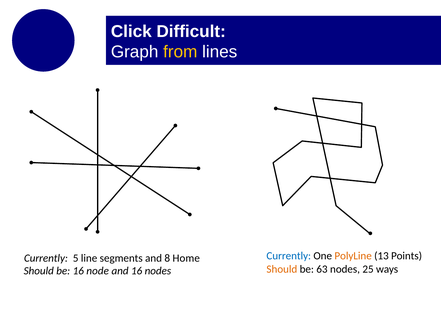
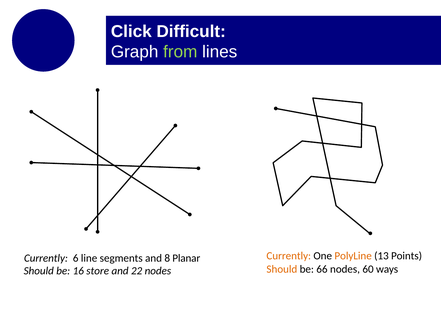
from colour: yellow -> light green
Currently at (289, 256) colour: blue -> orange
5: 5 -> 6
Home: Home -> Planar
63: 63 -> 66
25: 25 -> 60
node: node -> store
and 16: 16 -> 22
